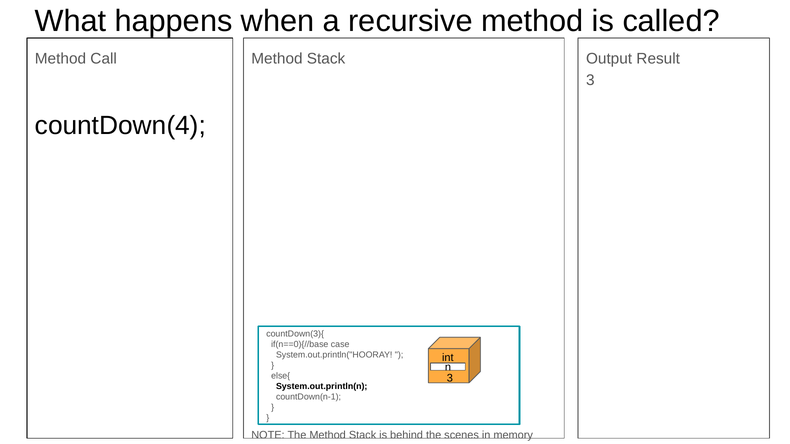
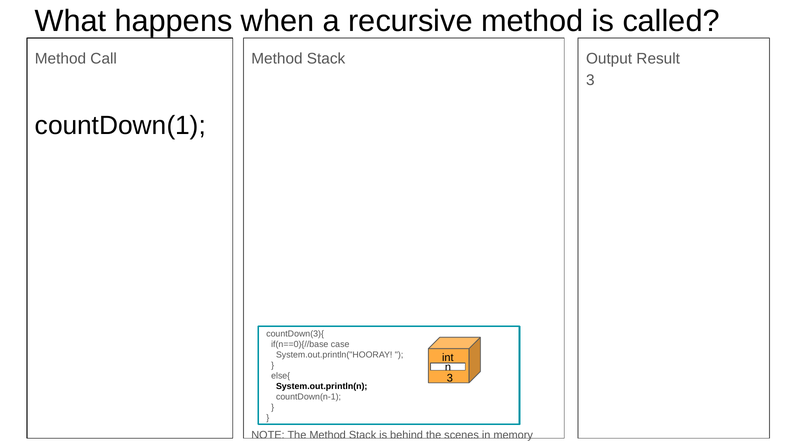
countDown(4: countDown(4 -> countDown(1
